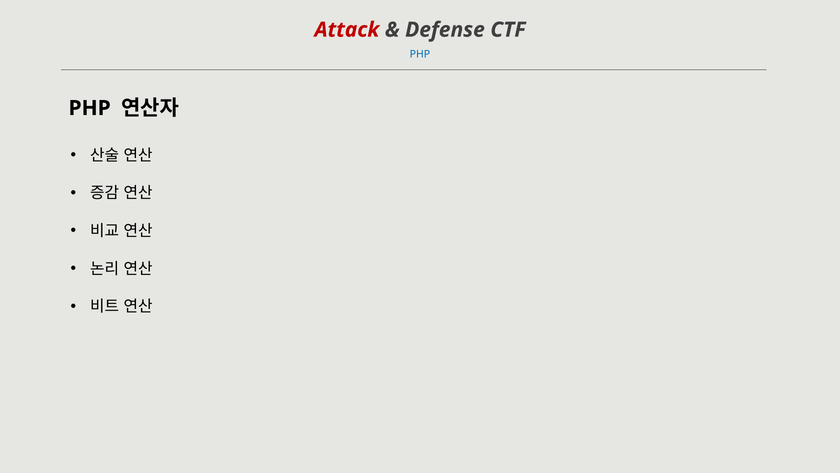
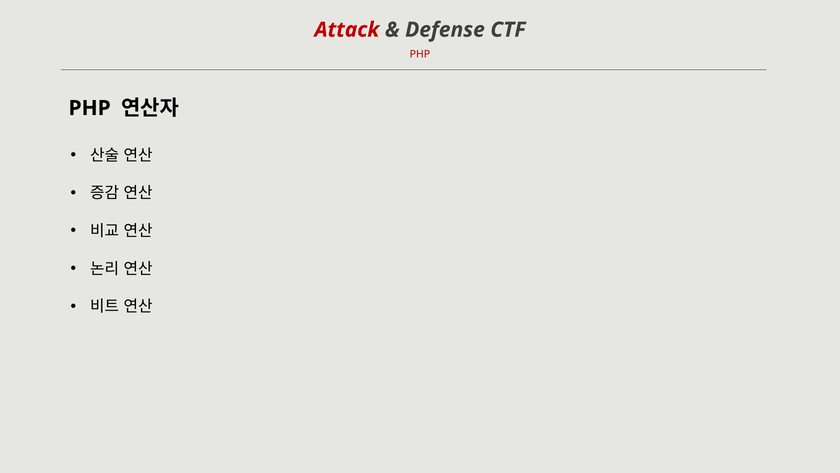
PHP at (420, 54) colour: blue -> red
